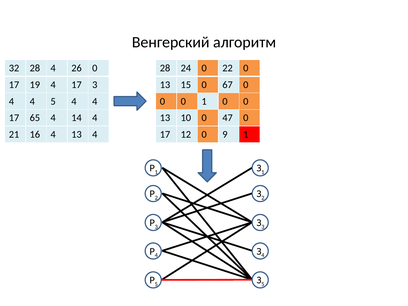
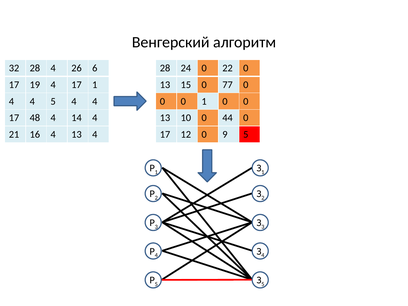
26 0: 0 -> 6
17 3: 3 -> 1
67: 67 -> 77
65: 65 -> 48
47: 47 -> 44
9 1: 1 -> 5
